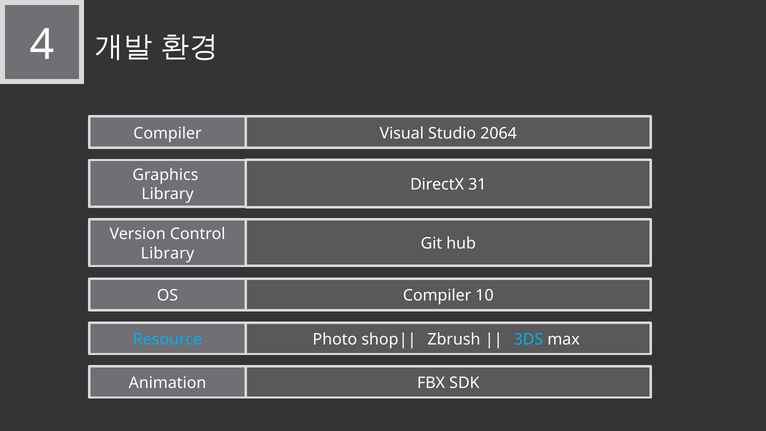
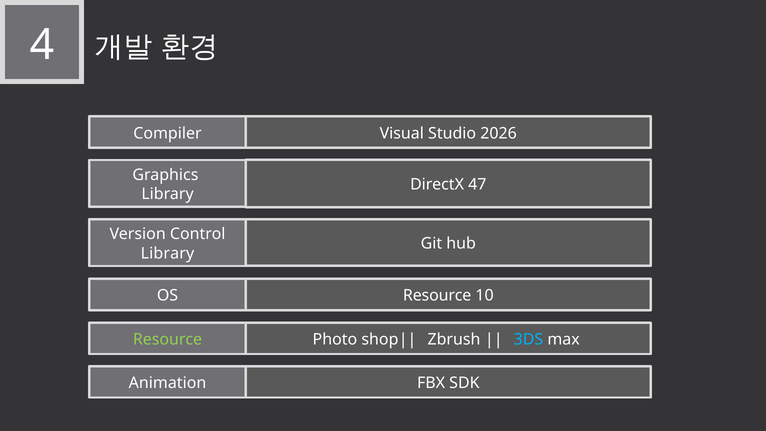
2064: 2064 -> 2026
31: 31 -> 47
OS Compiler: Compiler -> Resource
Resource at (168, 339) colour: light blue -> light green
